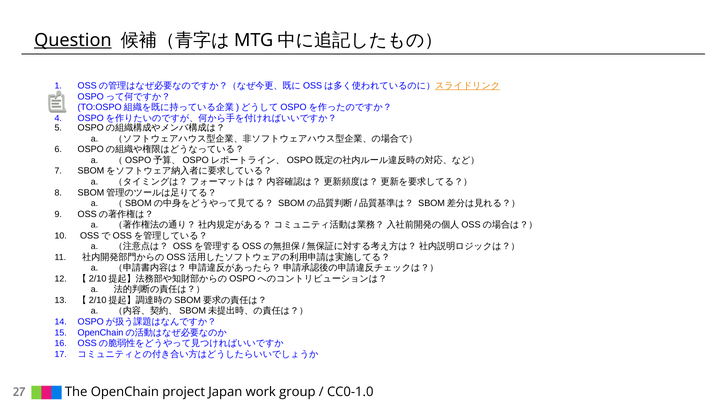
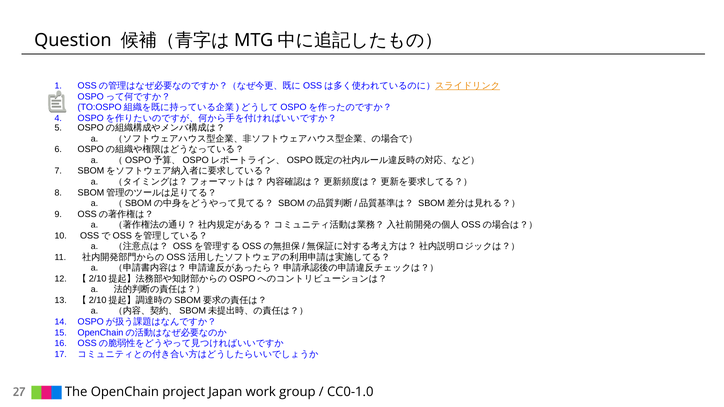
Question underline: present -> none
